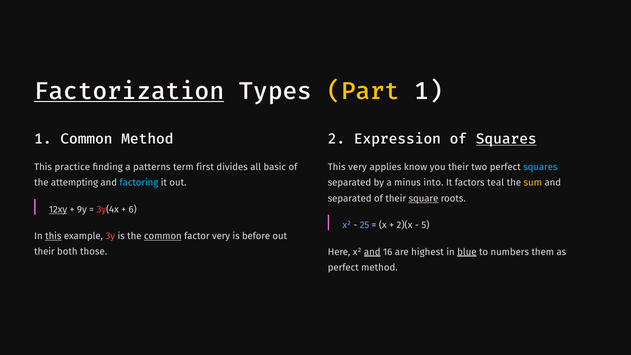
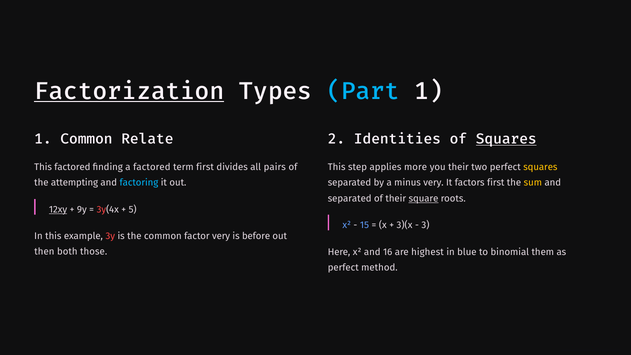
Part colour: yellow -> light blue
Common Method: Method -> Relate
Expression: Expression -> Identities
This practice: practice -> factored
a patterns: patterns -> factored
basic: basic -> pairs
This very: very -> step
know: know -> more
squares at (540, 167) colour: light blue -> yellow
minus into: into -> very
factors teal: teal -> first
6: 6 -> 5
25: 25 -> 15
2)(x: 2)(x -> 3)(x
5: 5 -> 3
this at (53, 236) underline: present -> none
common at (163, 236) underline: present -> none
their at (44, 252): their -> then
and at (372, 252) underline: present -> none
blue underline: present -> none
numbers: numbers -> binomial
